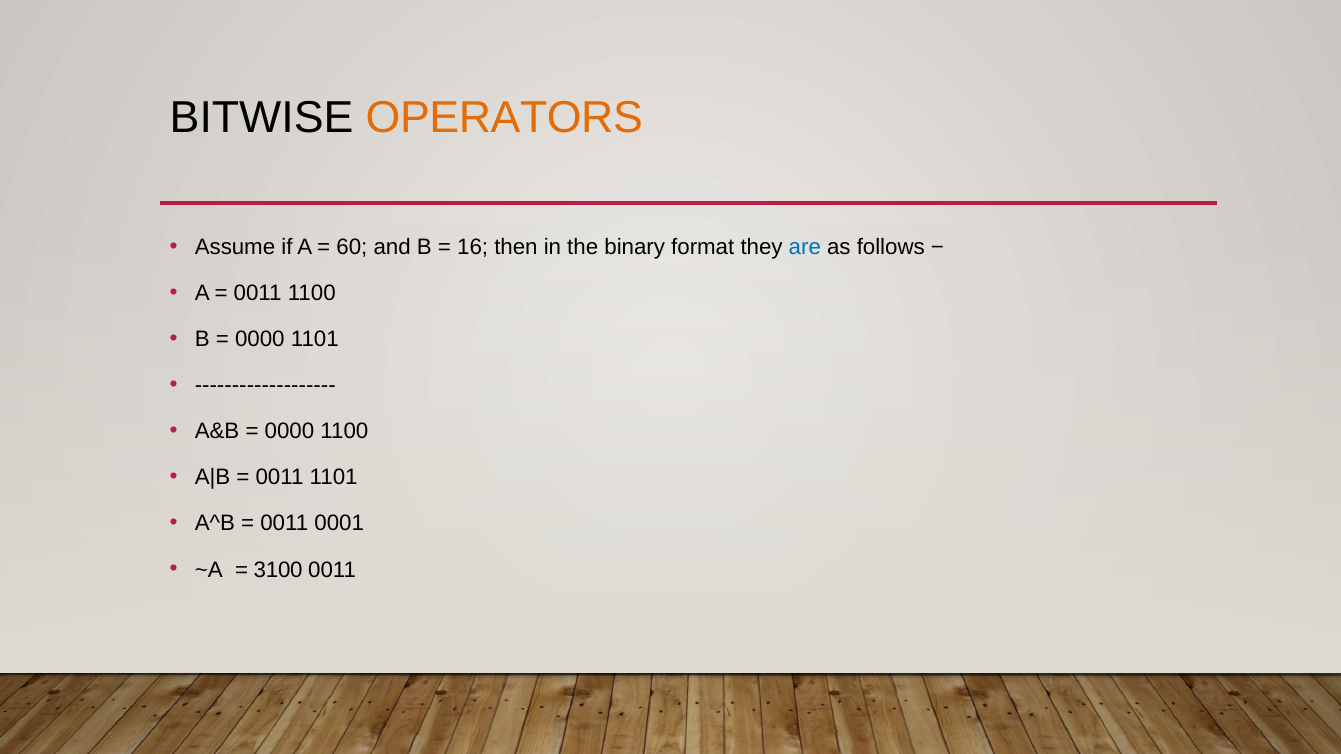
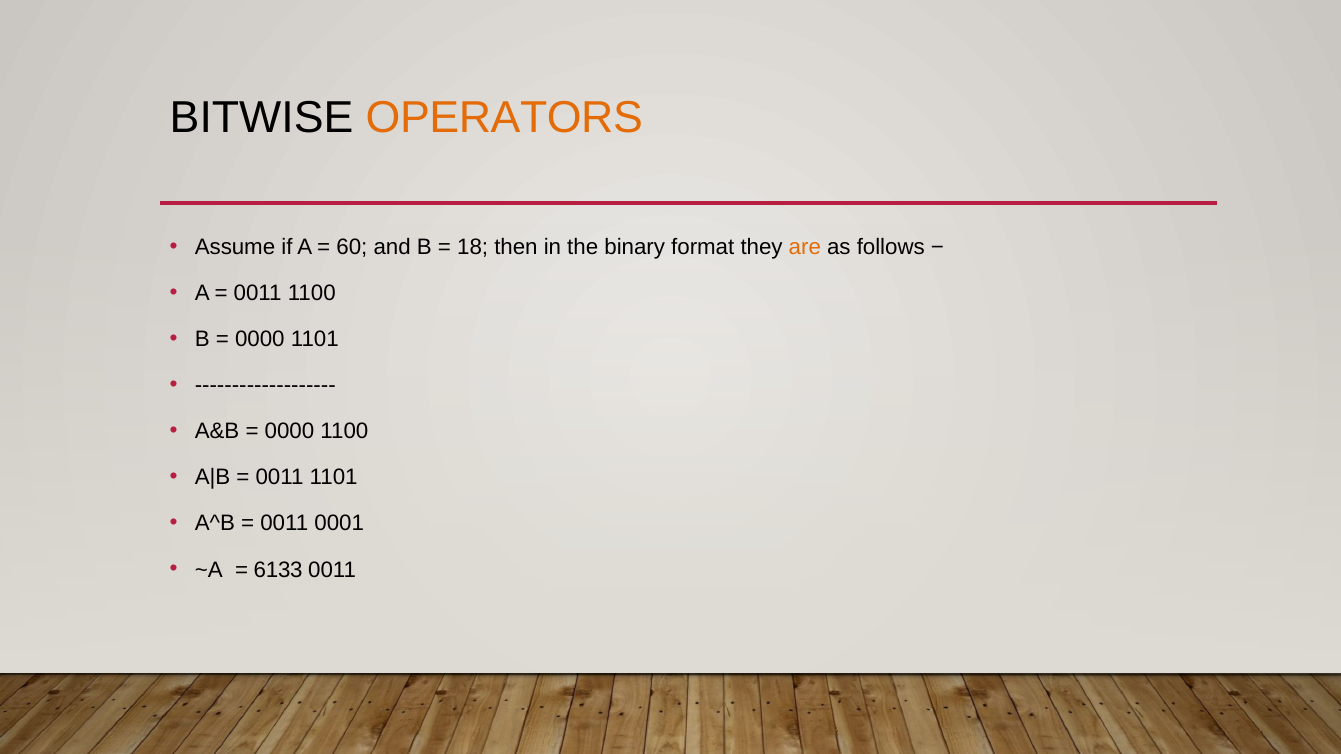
16: 16 -> 18
are colour: blue -> orange
3100: 3100 -> 6133
